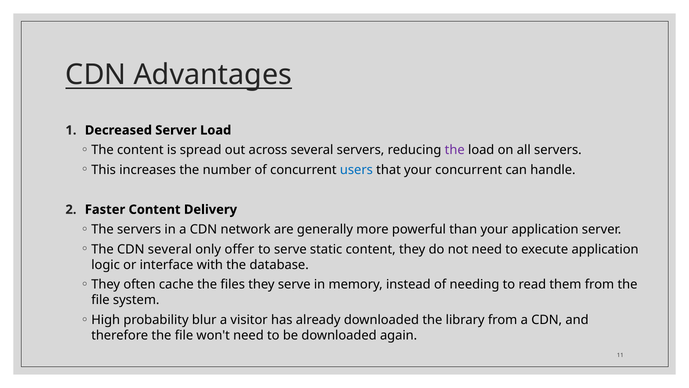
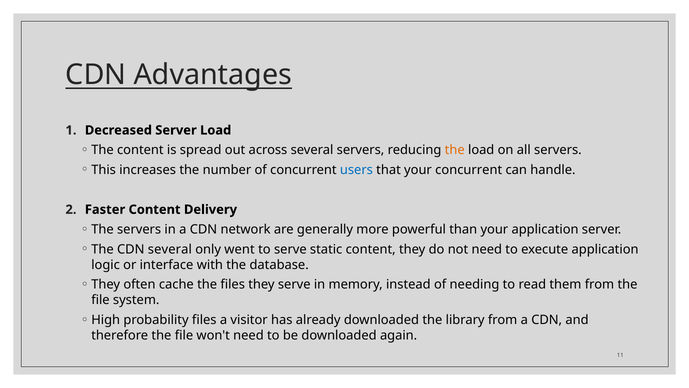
the at (455, 150) colour: purple -> orange
offer: offer -> went
probability blur: blur -> files
